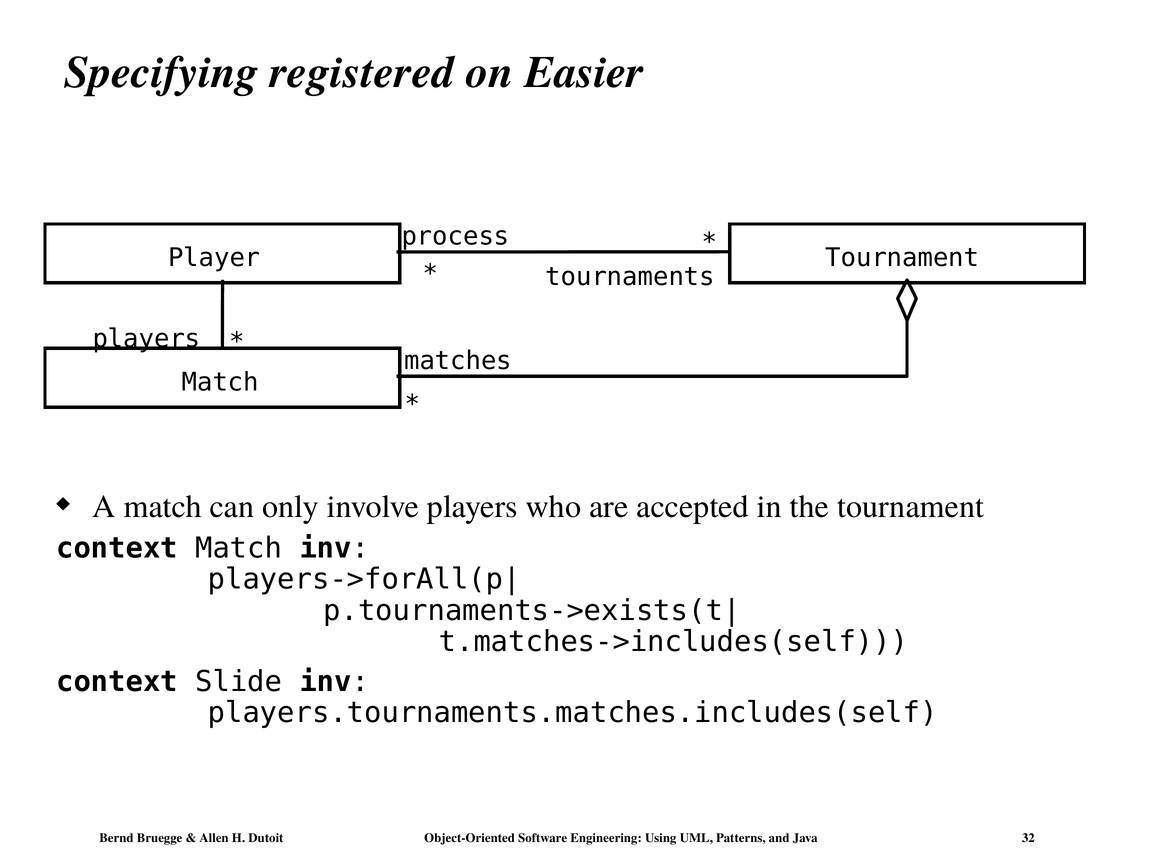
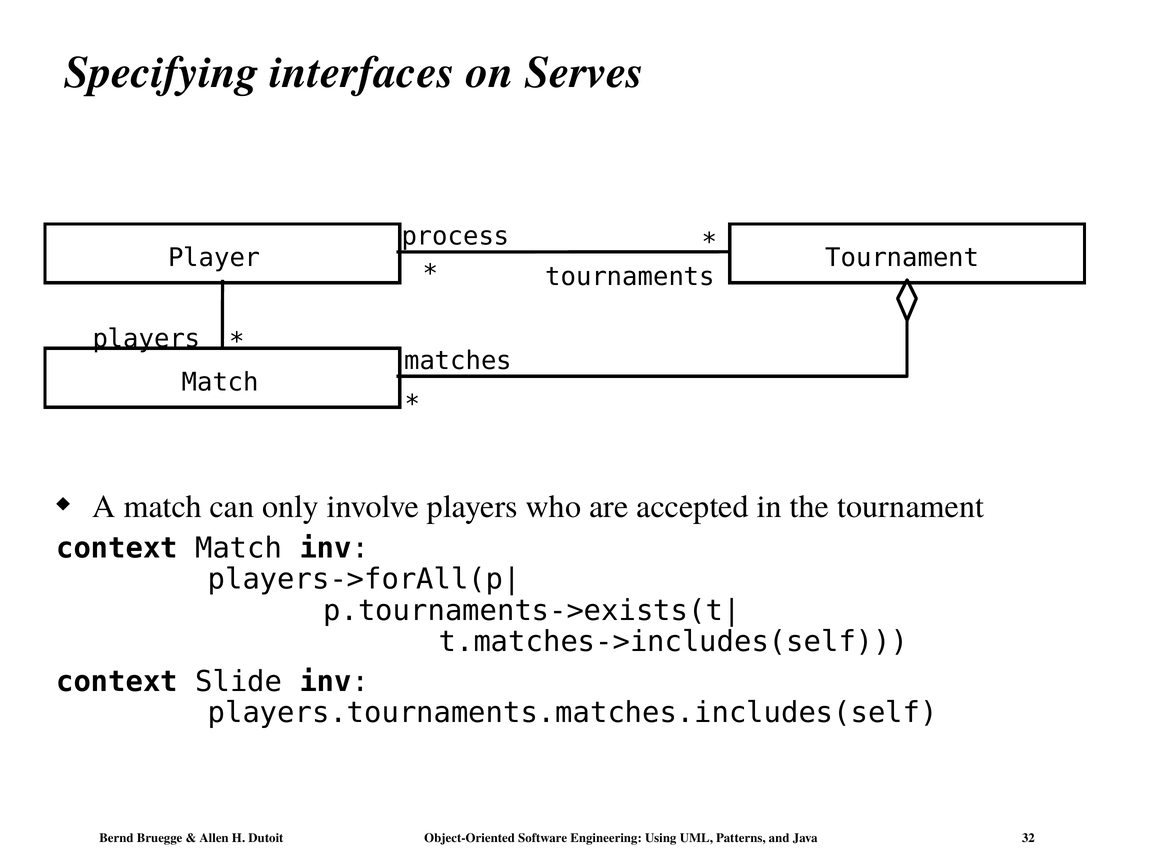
registered: registered -> interfaces
Easier: Easier -> Serves
